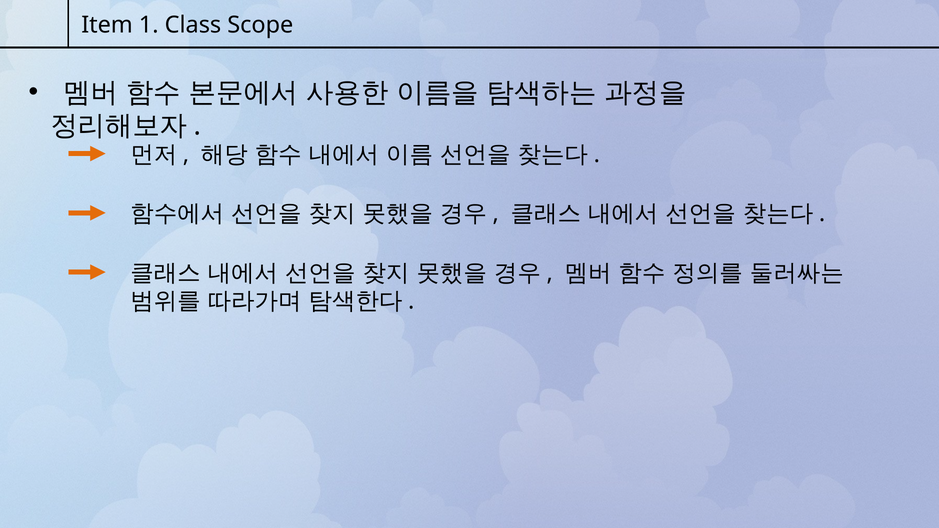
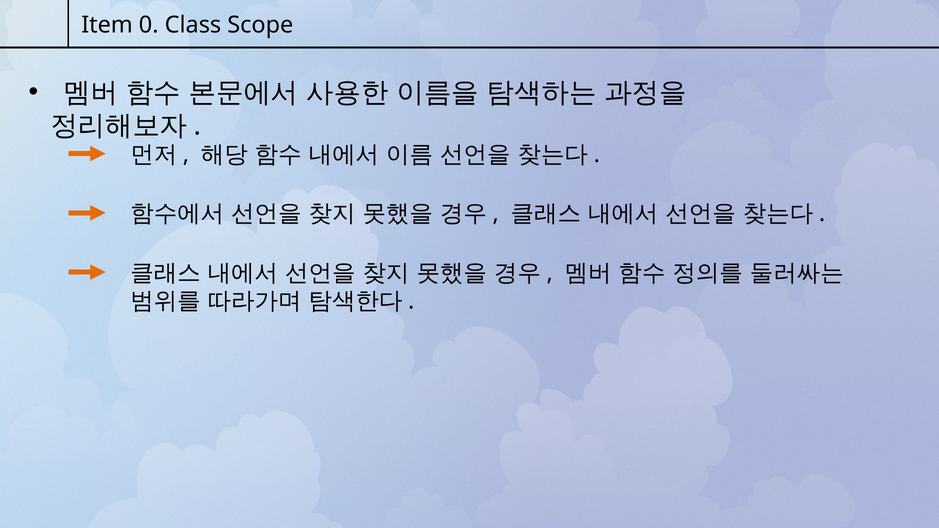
1: 1 -> 0
